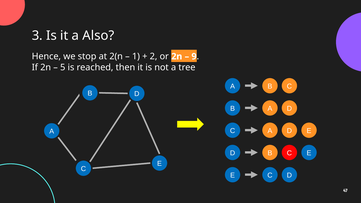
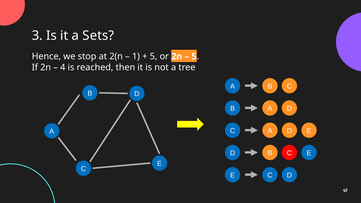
Also: Also -> Sets
2 at (154, 56): 2 -> 5
9 at (194, 56): 9 -> 5
5: 5 -> 4
